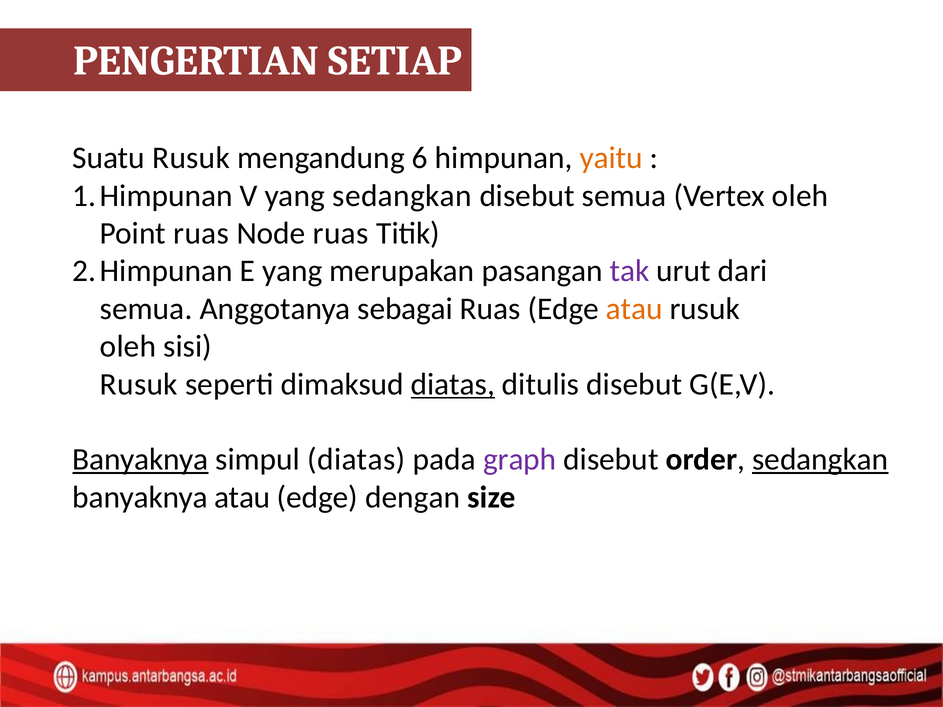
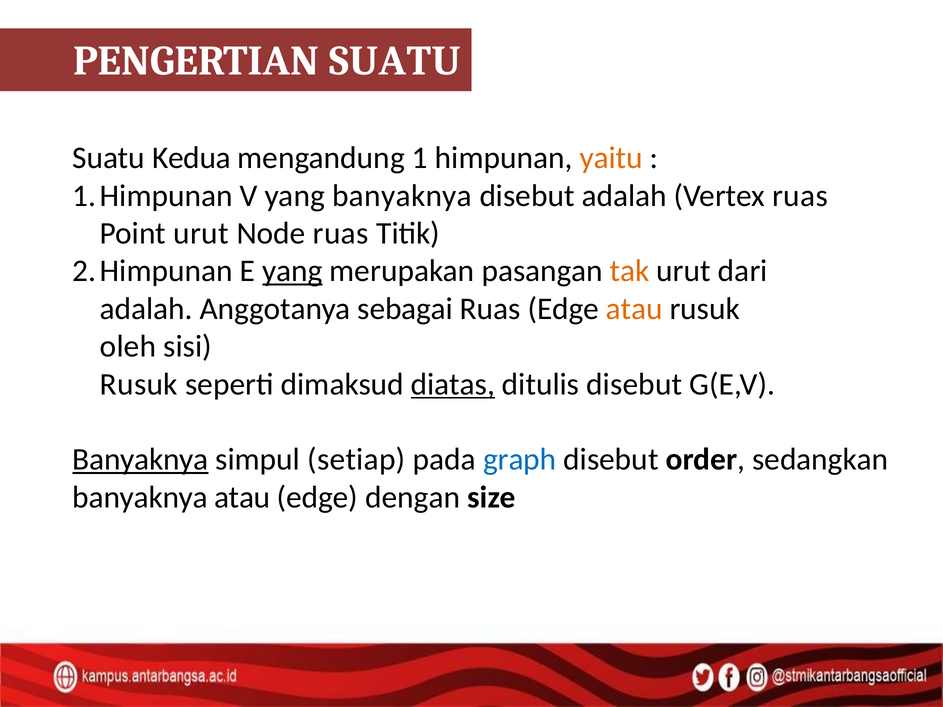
PENGERTIAN SETIAP: SETIAP -> SUATU
Suatu Rusuk: Rusuk -> Kedua
6: 6 -> 1
yang sedangkan: sedangkan -> banyaknya
disebut semua: semua -> adalah
Vertex oleh: oleh -> ruas
Point ruas: ruas -> urut
yang at (292, 271) underline: none -> present
tak colour: purple -> orange
semua at (146, 309): semua -> adalah
simpul diatas: diatas -> setiap
graph colour: purple -> blue
sedangkan at (820, 460) underline: present -> none
